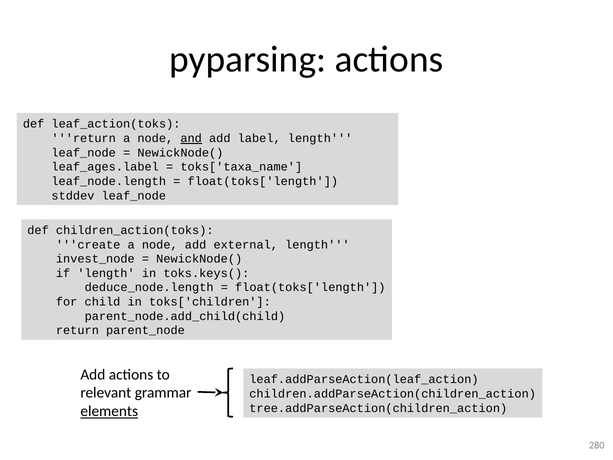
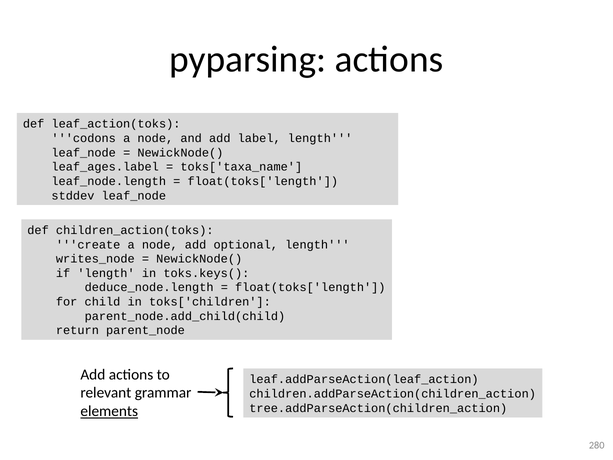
return at (84, 138): return -> codons
and underline: present -> none
external: external -> optional
invest_node: invest_node -> writes_node
